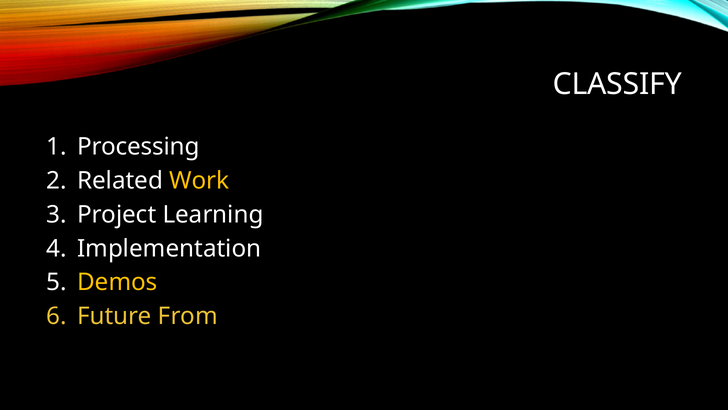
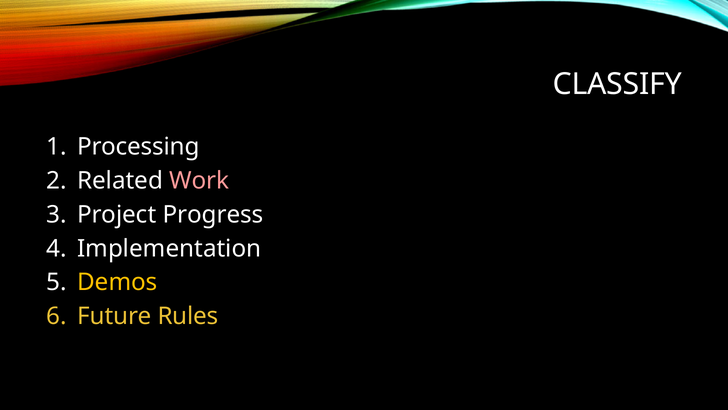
Work colour: yellow -> pink
Learning: Learning -> Progress
From: From -> Rules
